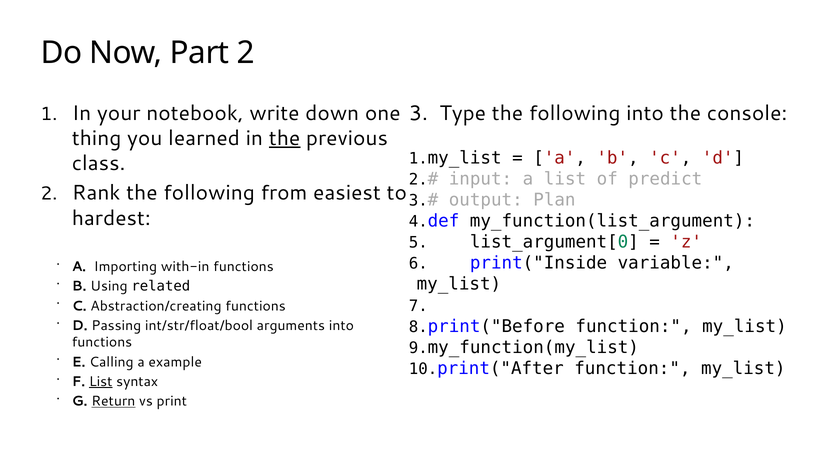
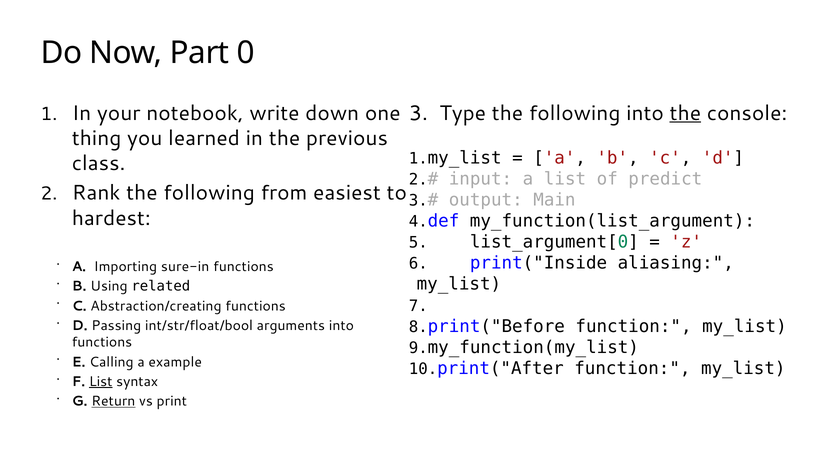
Part 2: 2 -> 0
the at (685, 113) underline: none -> present
the at (285, 138) underline: present -> none
Plan: Plan -> Main
variable: variable -> aliasing
with-in: with-in -> sure-in
